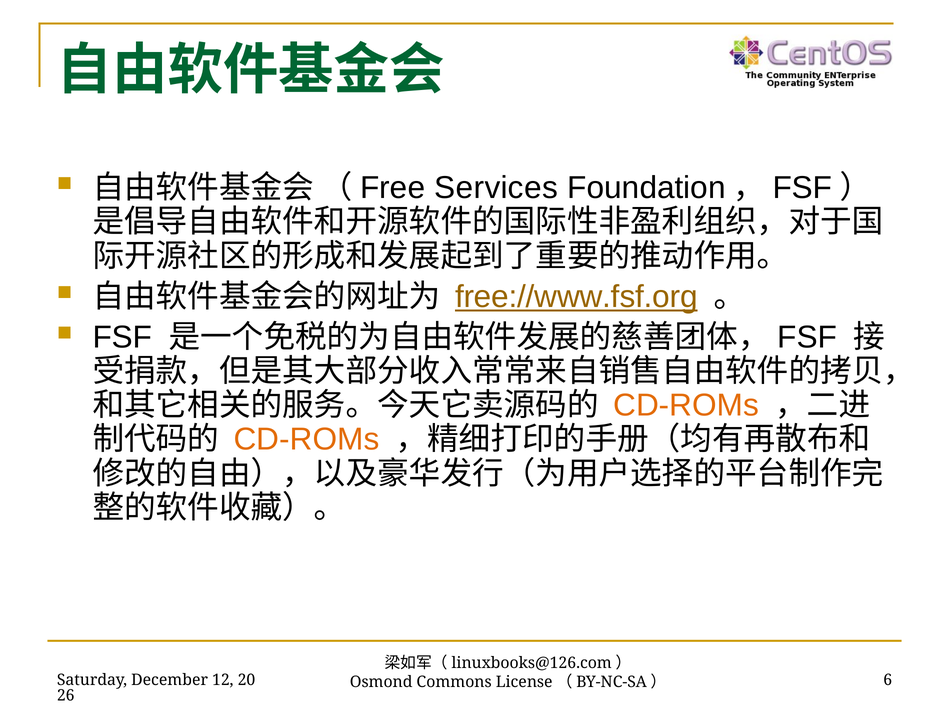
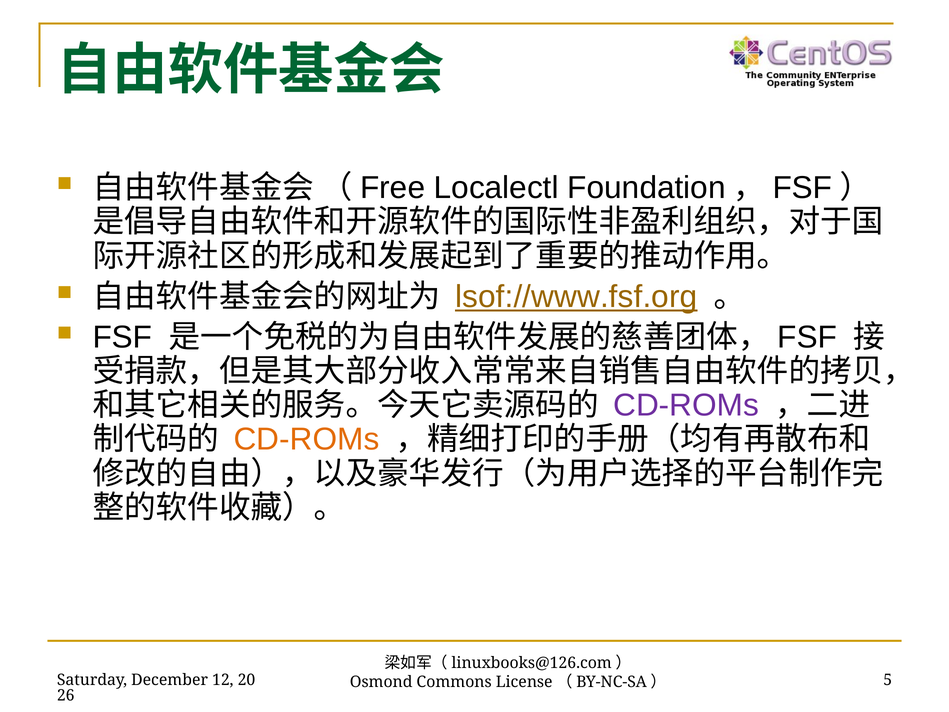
Services: Services -> Localectl
free://www.fsf.org: free://www.fsf.org -> lsof://www.fsf.org
CD-ROMs at (686, 405) colour: orange -> purple
6: 6 -> 5
